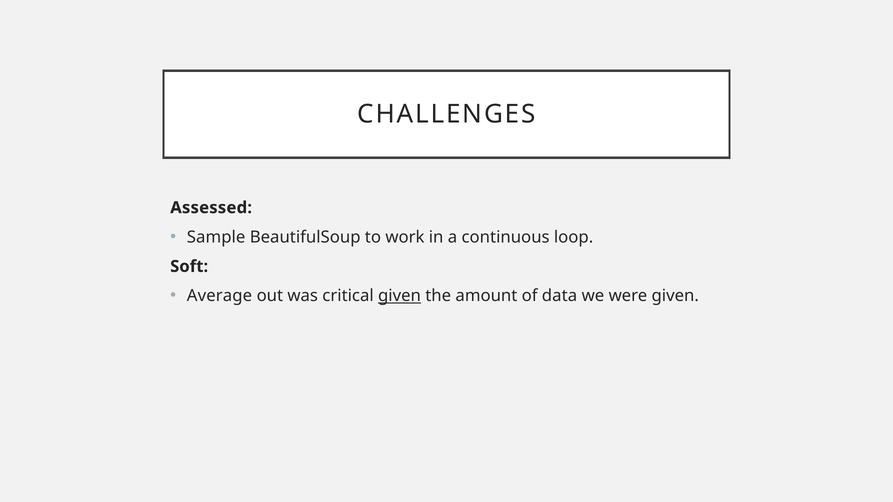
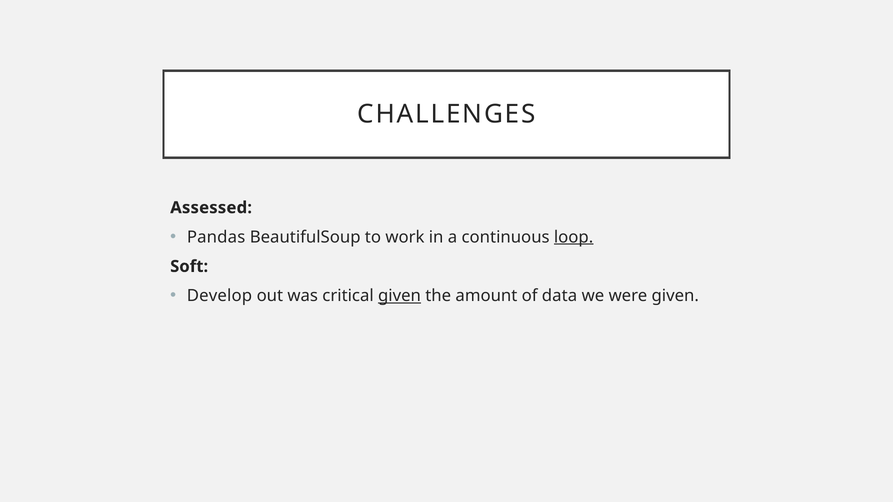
Sample: Sample -> Pandas
loop underline: none -> present
Average: Average -> Develop
